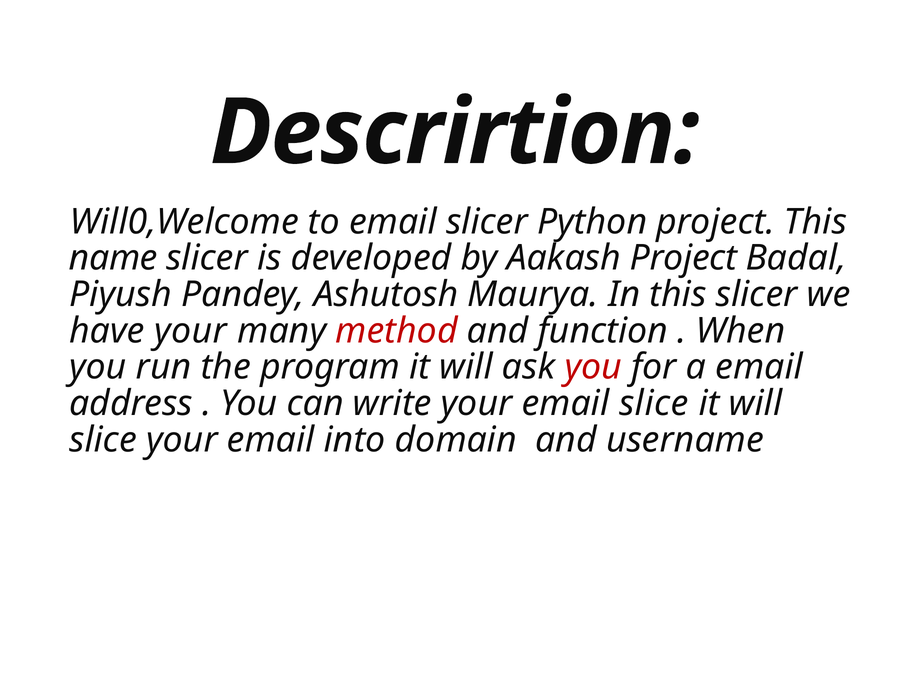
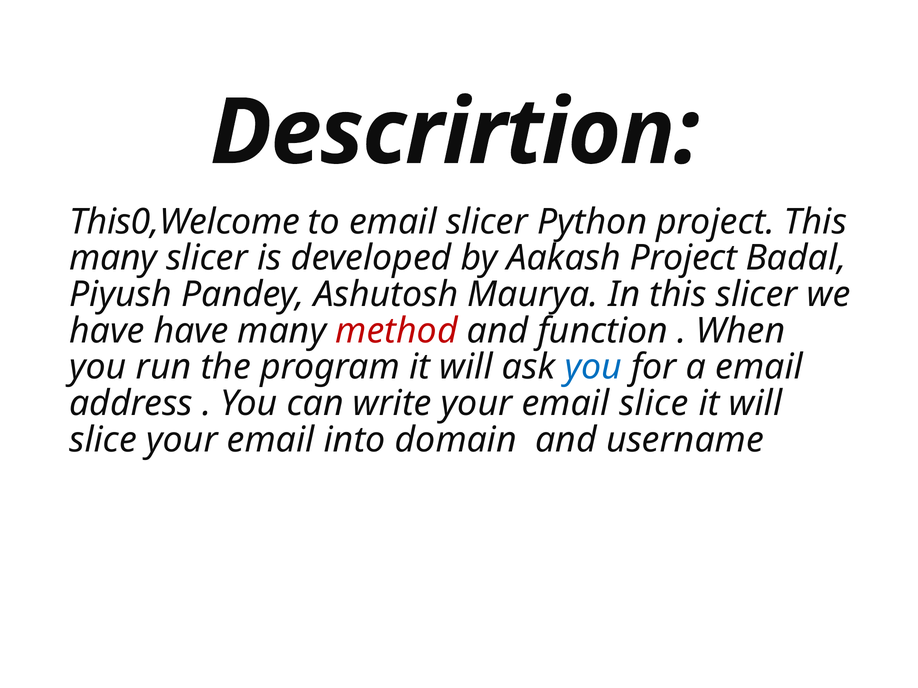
Will0,Welcome: Will0,Welcome -> This0,Welcome
name at (113, 258): name -> many
have your: your -> have
you at (593, 367) colour: red -> blue
